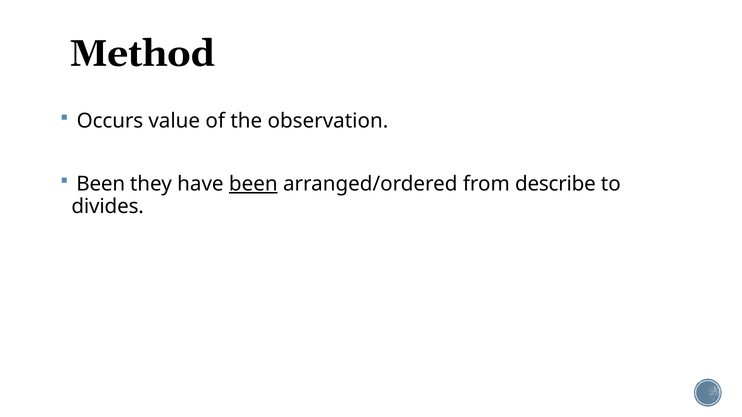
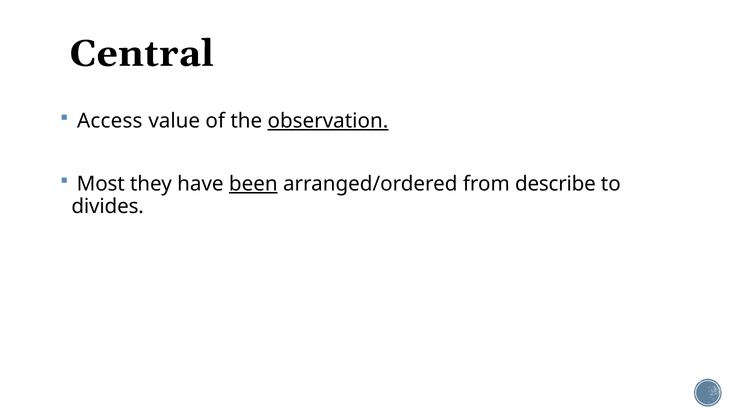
Method: Method -> Central
Occurs: Occurs -> Access
observation underline: none -> present
Been at (101, 184): Been -> Most
